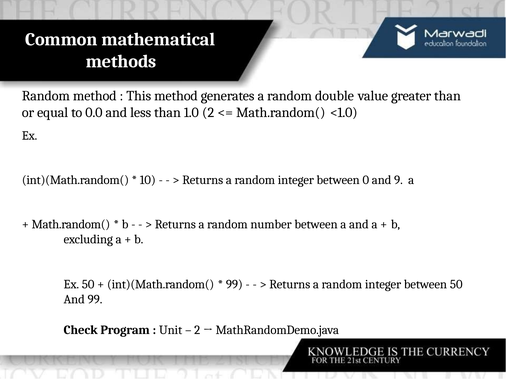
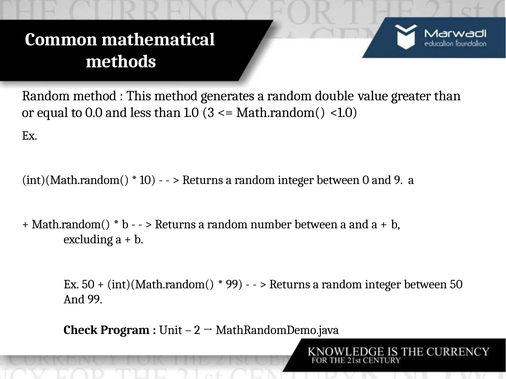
1.0 2: 2 -> 3
